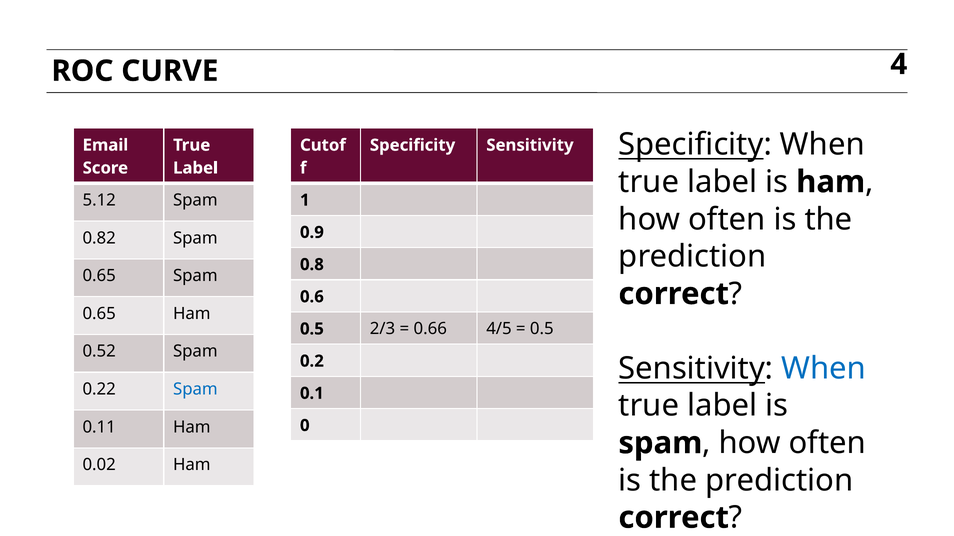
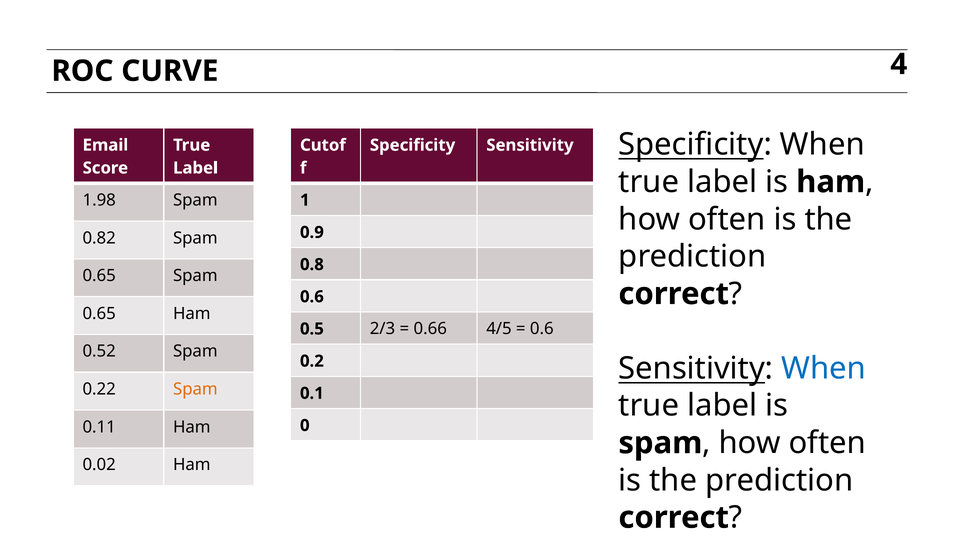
5.12: 5.12 -> 1.98
0.5 at (542, 329): 0.5 -> 0.6
Spam at (195, 389) colour: blue -> orange
